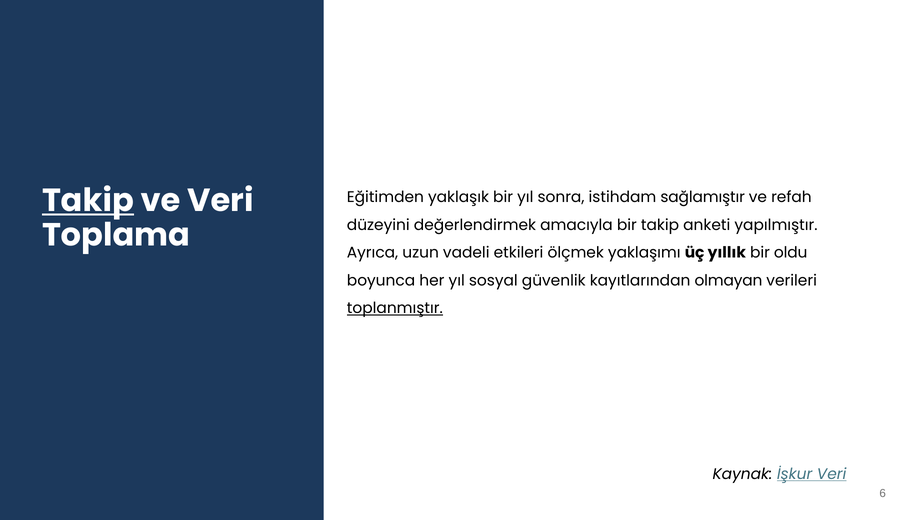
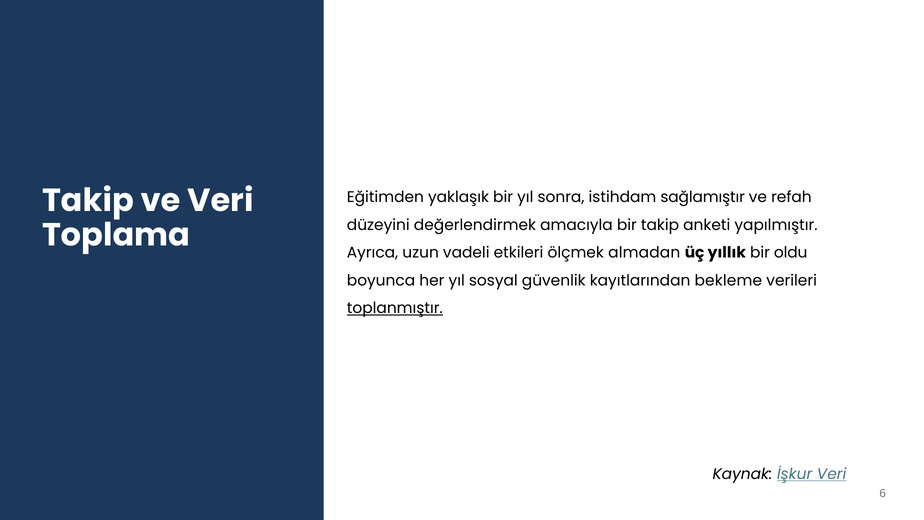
Takip at (88, 201) underline: present -> none
yaklaşımı: yaklaşımı -> almadan
olmayan: olmayan -> bekleme
